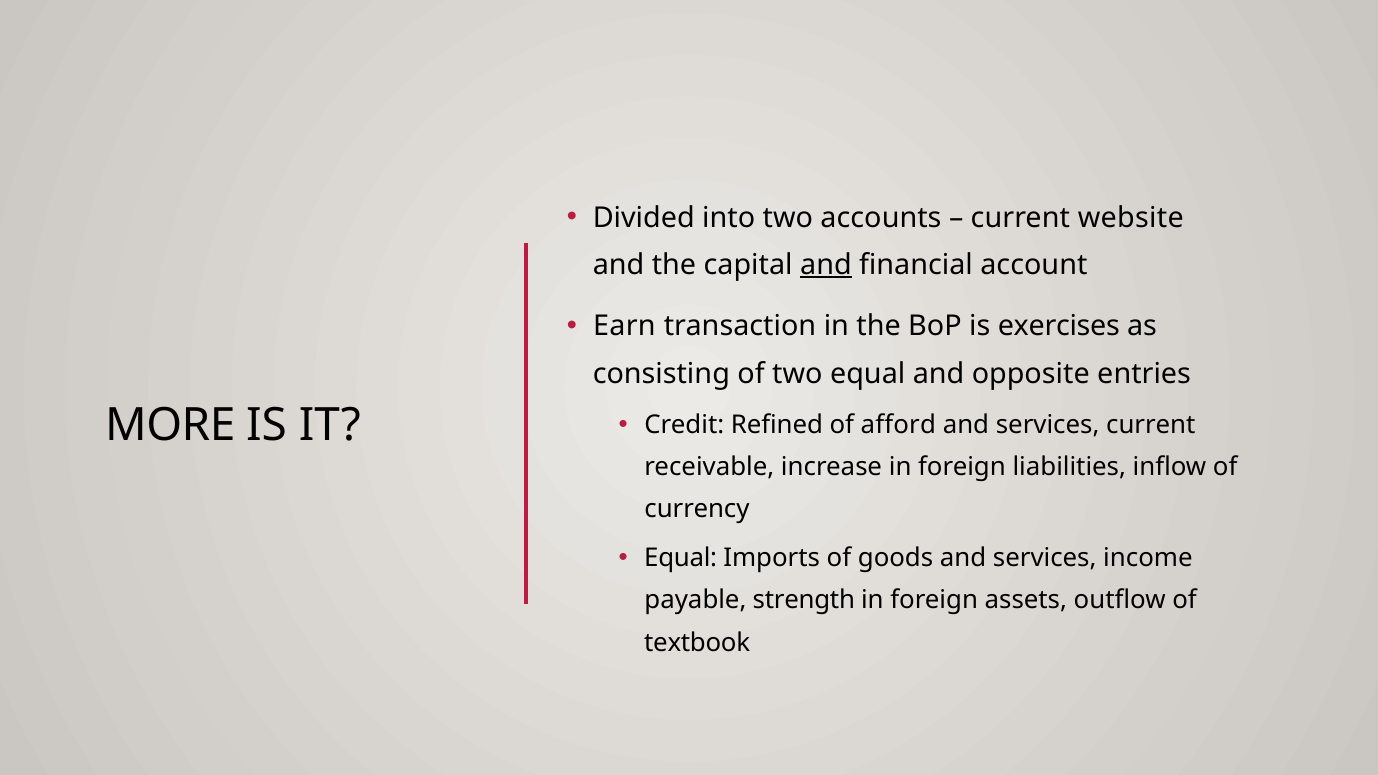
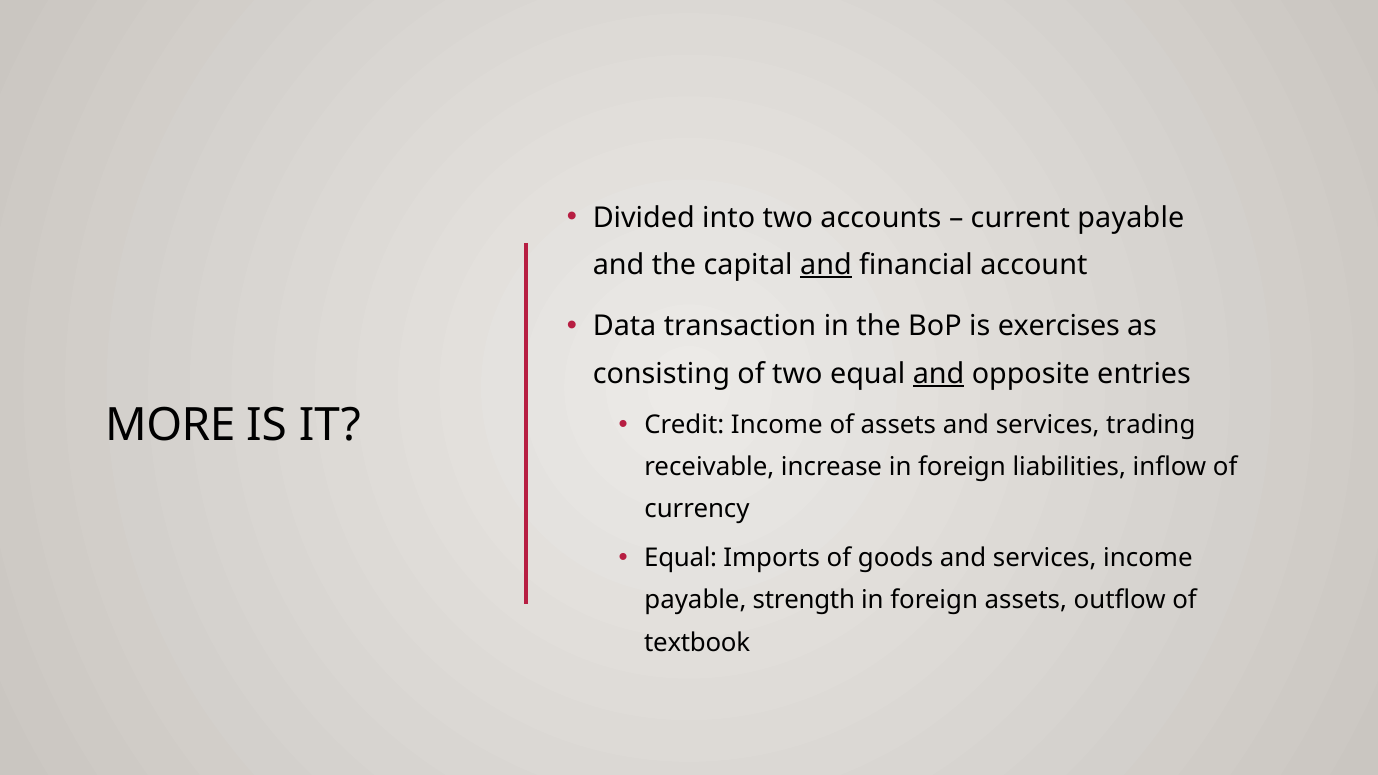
current website: website -> payable
Earn: Earn -> Data
and at (939, 374) underline: none -> present
Credit Refined: Refined -> Income
of afford: afford -> assets
services current: current -> trading
